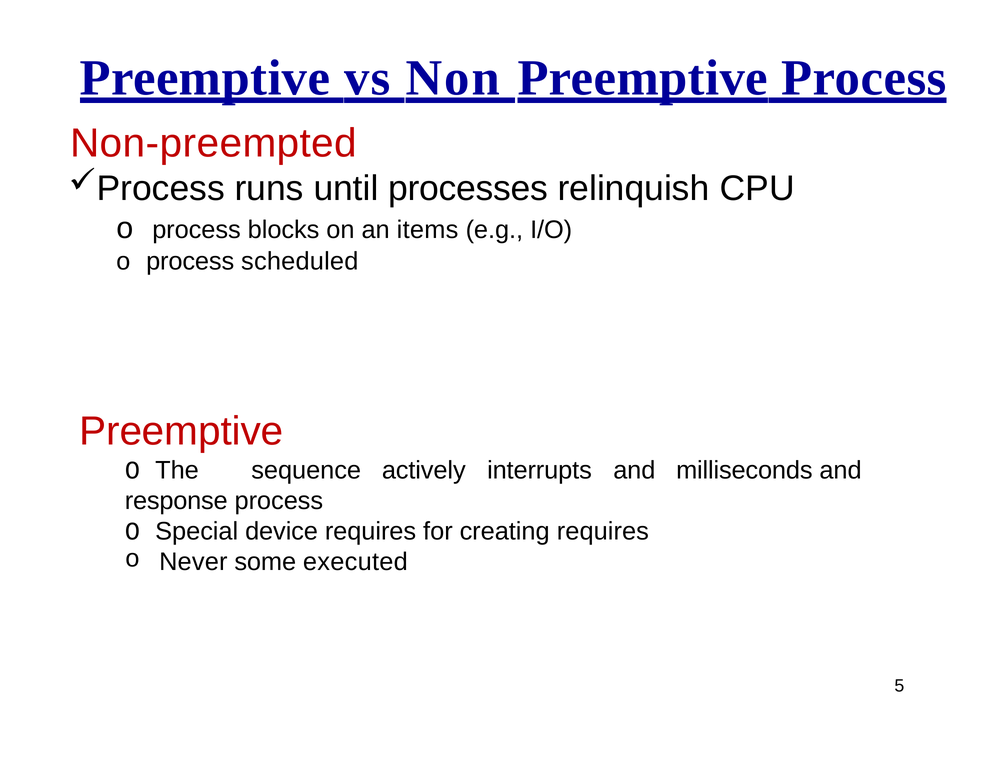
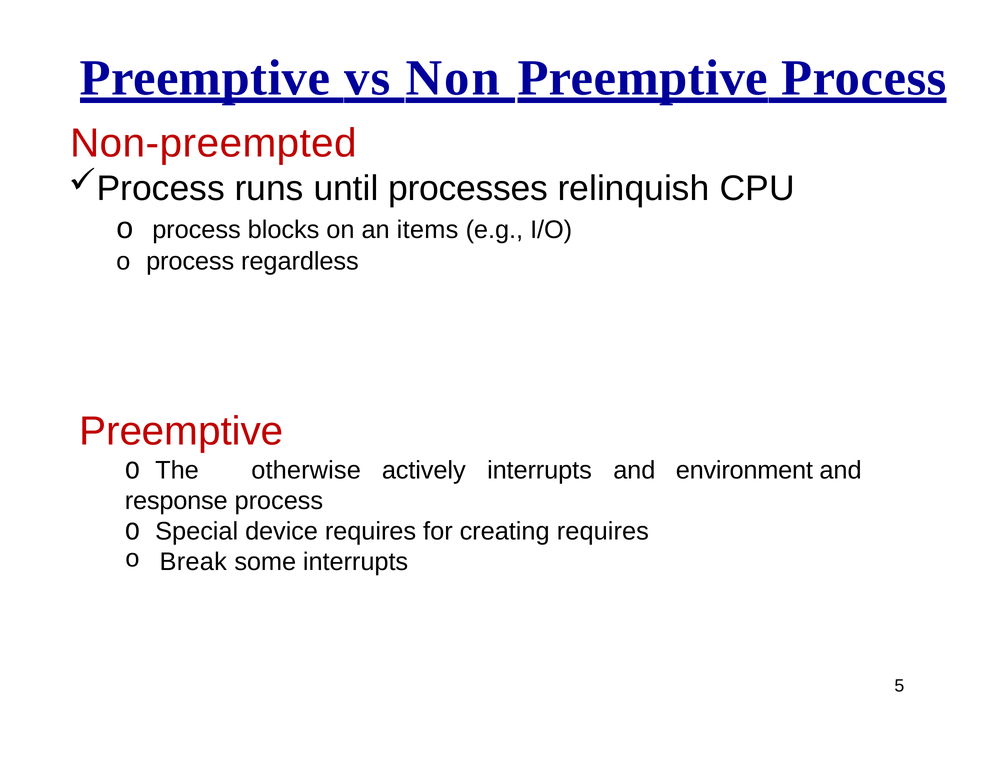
scheduled: scheduled -> regardless
sequence: sequence -> otherwise
milliseconds: milliseconds -> environment
Never: Never -> Break
some executed: executed -> interrupts
